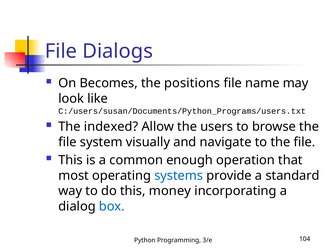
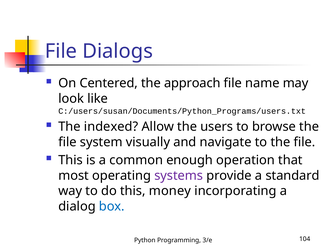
Becomes: Becomes -> Centered
positions: positions -> approach
systems colour: blue -> purple
